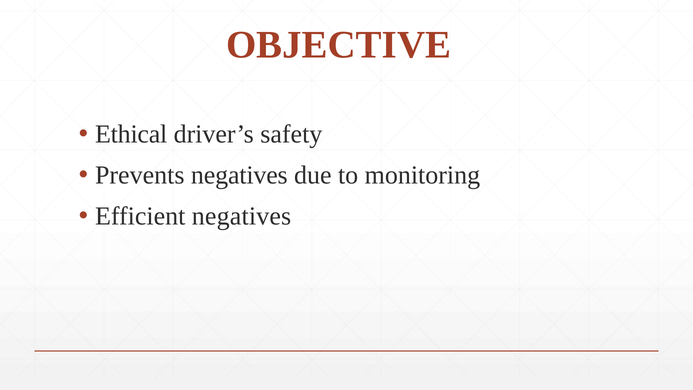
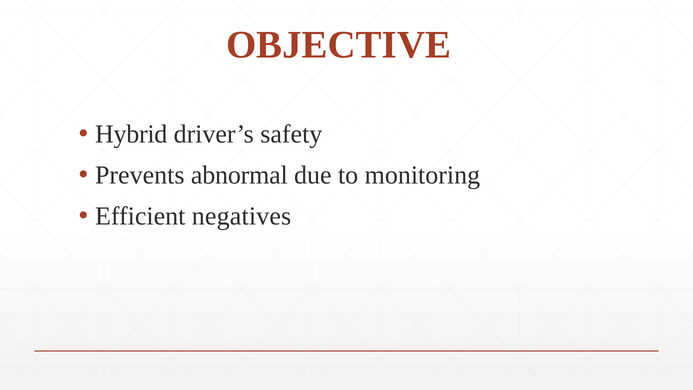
Ethical: Ethical -> Hybrid
Prevents negatives: negatives -> abnormal
